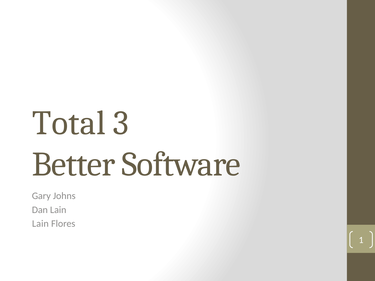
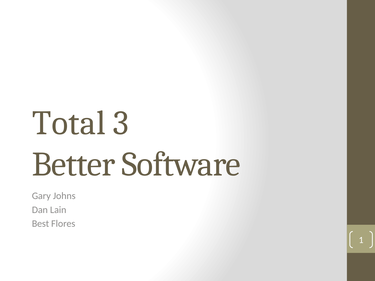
Lain at (40, 224): Lain -> Best
